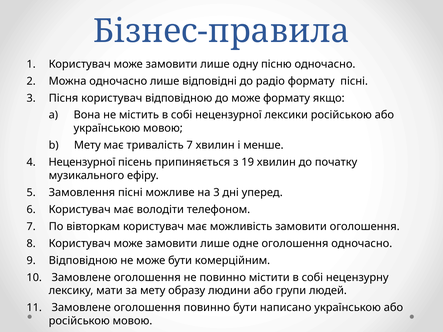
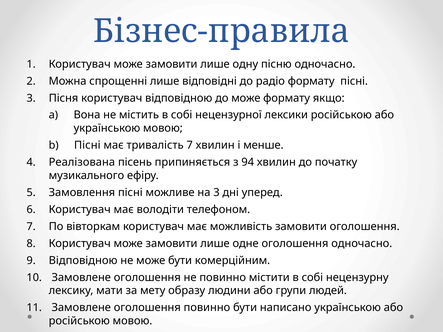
Можна одночасно: одночасно -> спрощенні
Мету at (87, 145): Мету -> Пісні
Нецензурної at (82, 162): Нецензурної -> Реалізована
19: 19 -> 94
